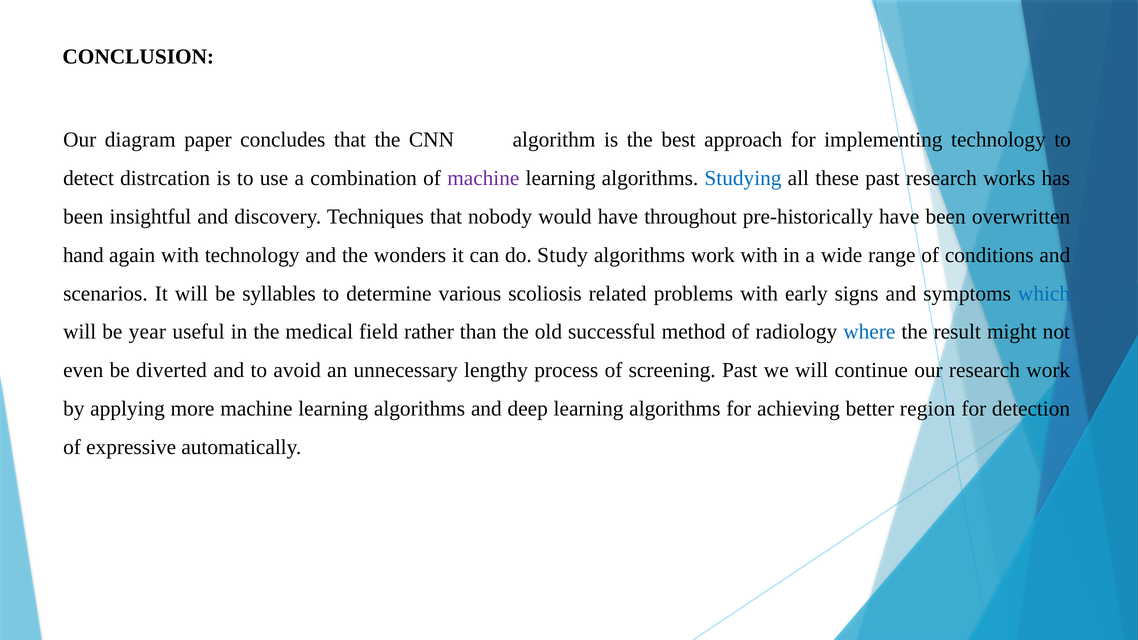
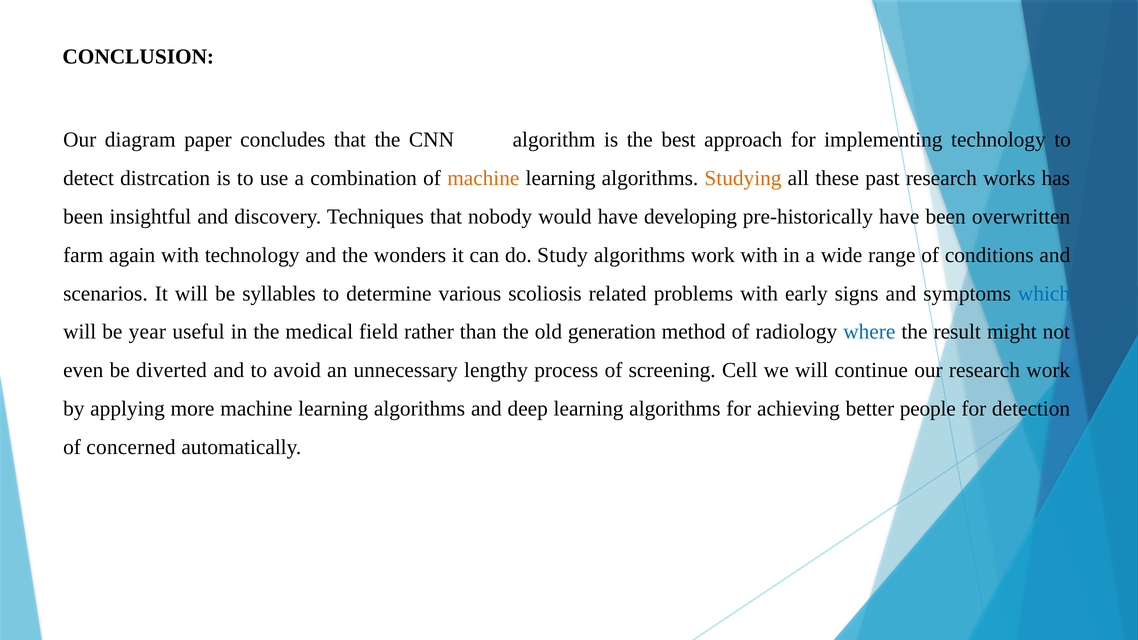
machine at (483, 178) colour: purple -> orange
Studying colour: blue -> orange
throughout: throughout -> developing
hand: hand -> farm
successful: successful -> generation
screening Past: Past -> Cell
region: region -> people
expressive: expressive -> concerned
